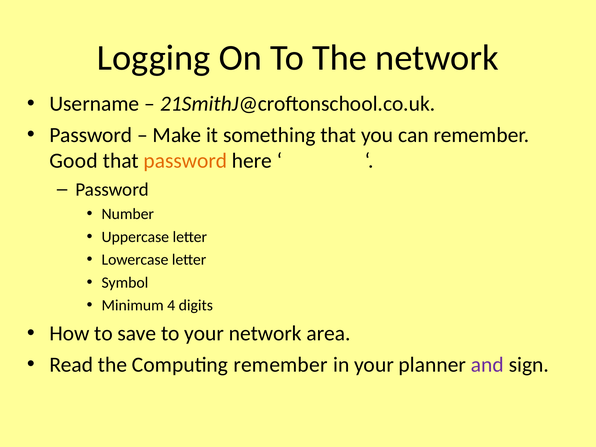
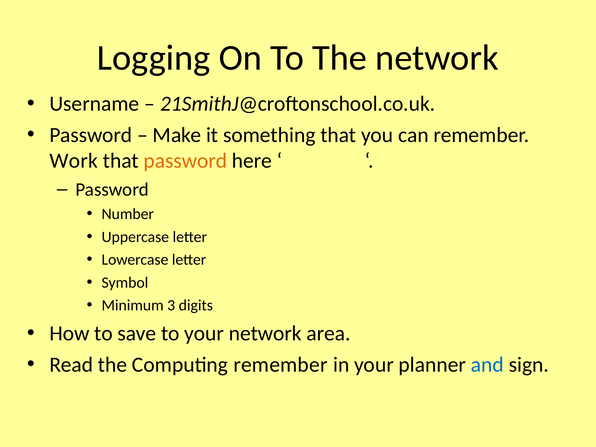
Good: Good -> Work
4: 4 -> 3
and colour: purple -> blue
